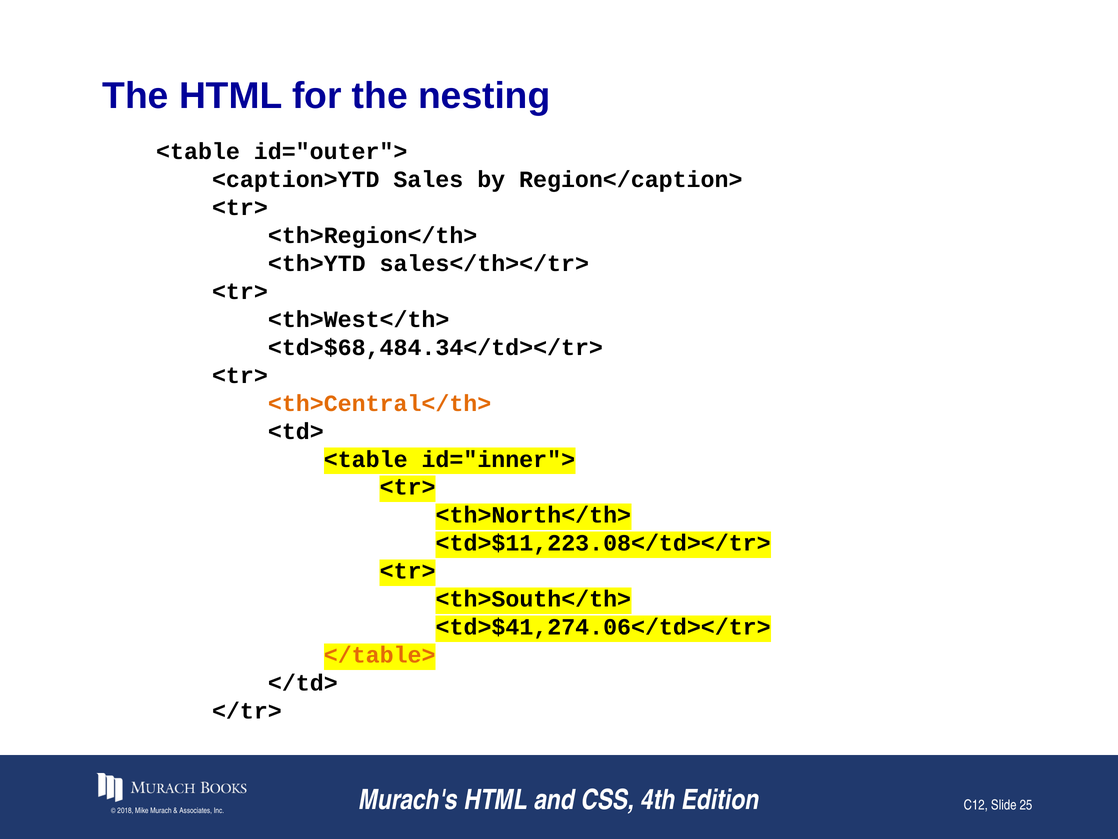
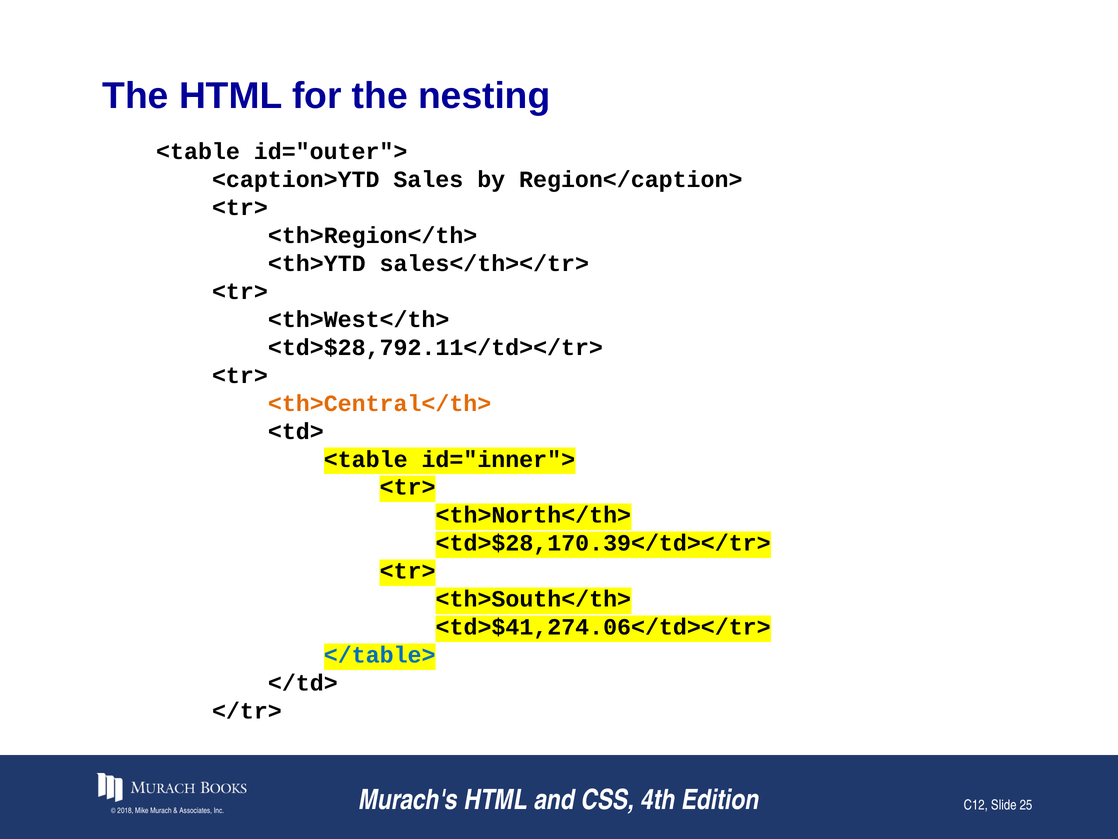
<td>$68,484.34</td></tr>: <td>$68,484.34</td></tr> -> <td>$28,792.11</td></tr>
<td>$11,223.08</td></tr>: <td>$11,223.08</td></tr> -> <td>$28,170.39</td></tr>
</table> colour: orange -> blue
